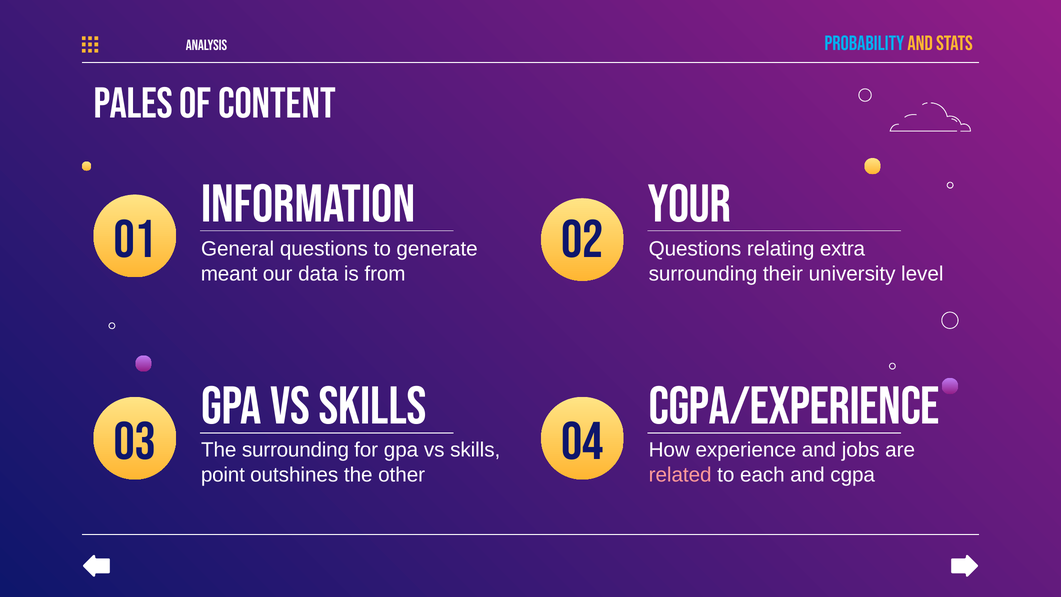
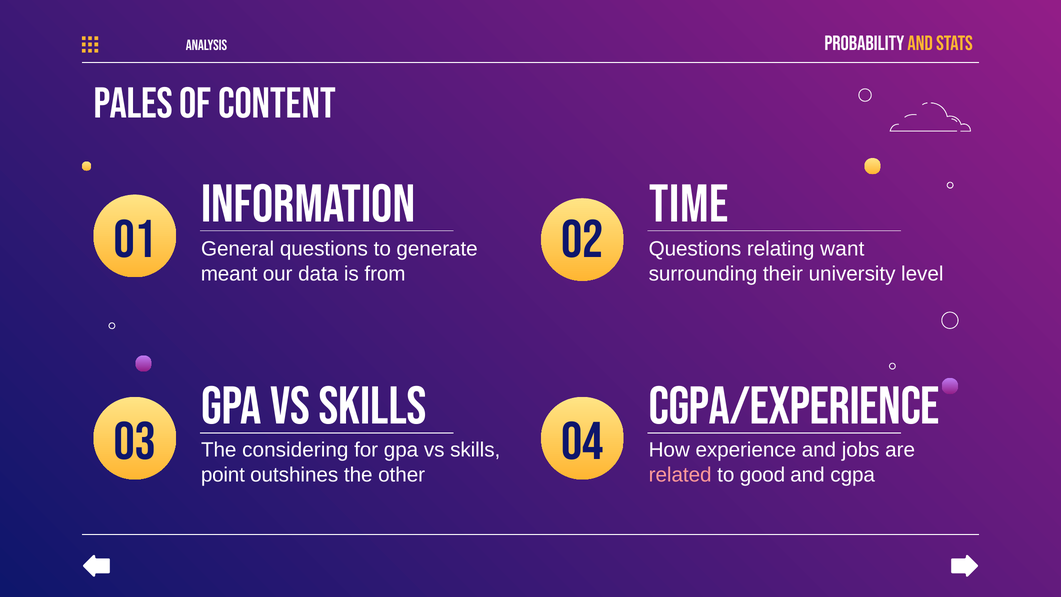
Probability colour: light blue -> white
YOUR: YOUR -> TIME
extra: extra -> want
The surrounding: surrounding -> considering
each: each -> good
